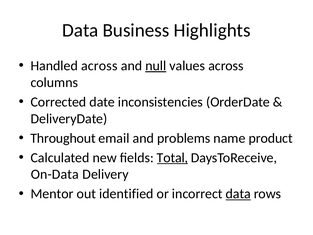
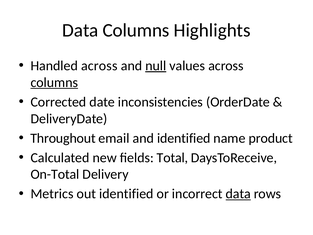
Data Business: Business -> Columns
columns at (54, 82) underline: none -> present
and problems: problems -> identified
Total underline: present -> none
On-Data: On-Data -> On-Total
Mentor: Mentor -> Metrics
